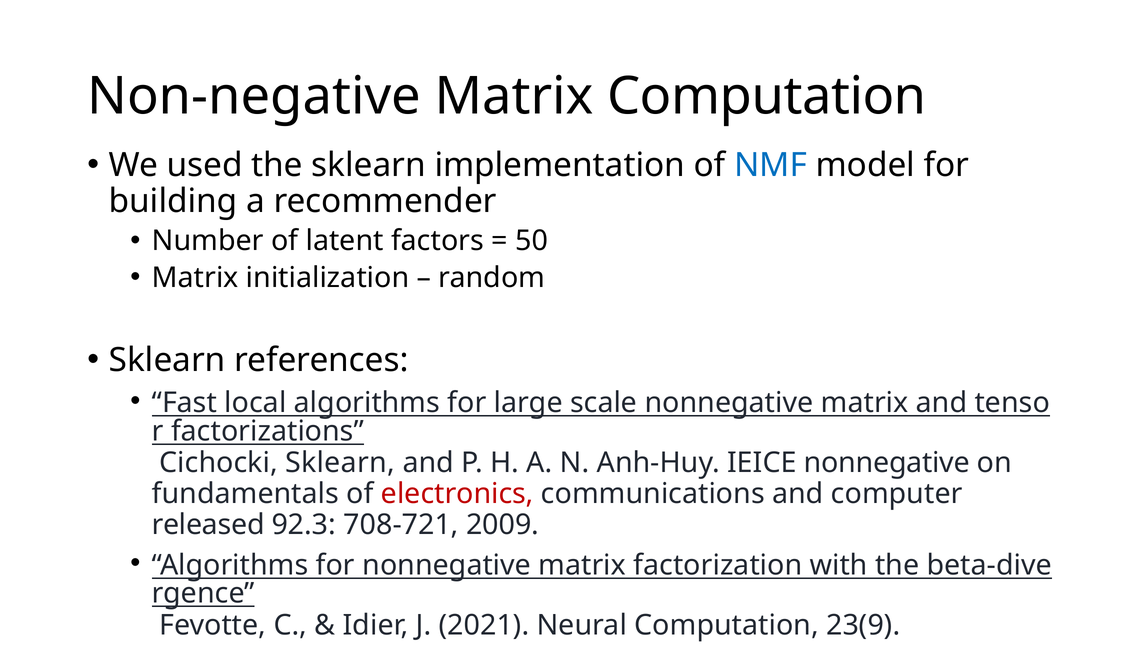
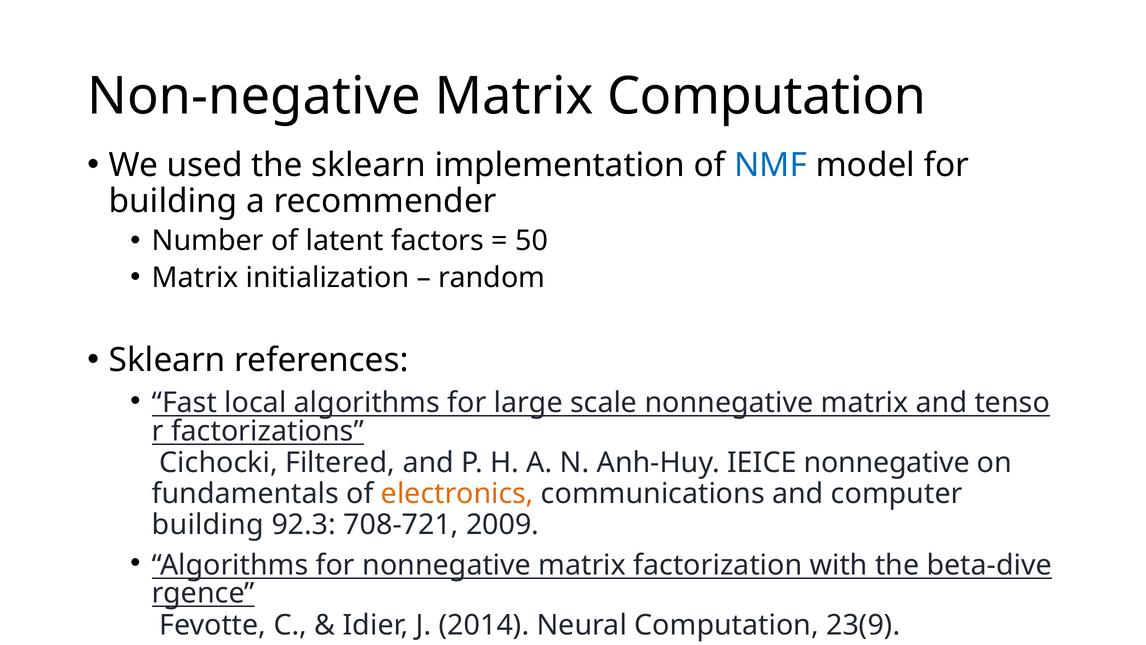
Cichocki Sklearn: Sklearn -> Filtered
electronics colour: red -> orange
released at (208, 524): released -> building
2021: 2021 -> 2014
